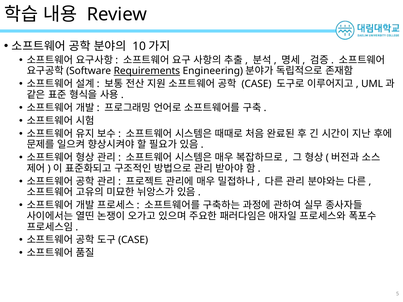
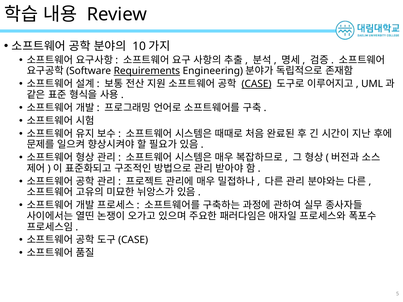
CASE underline: none -> present
